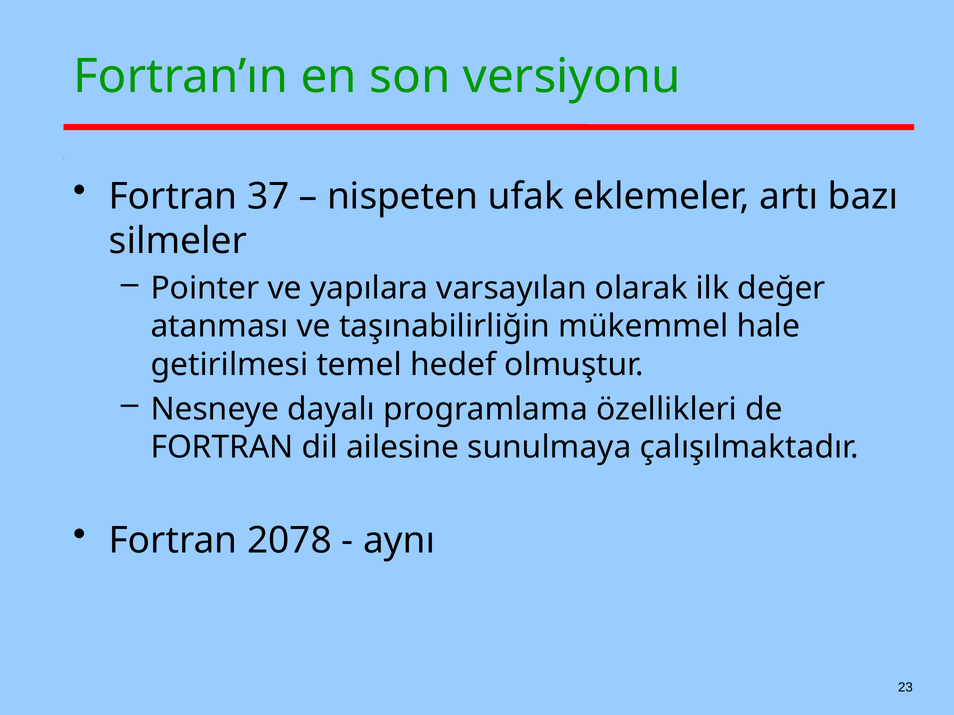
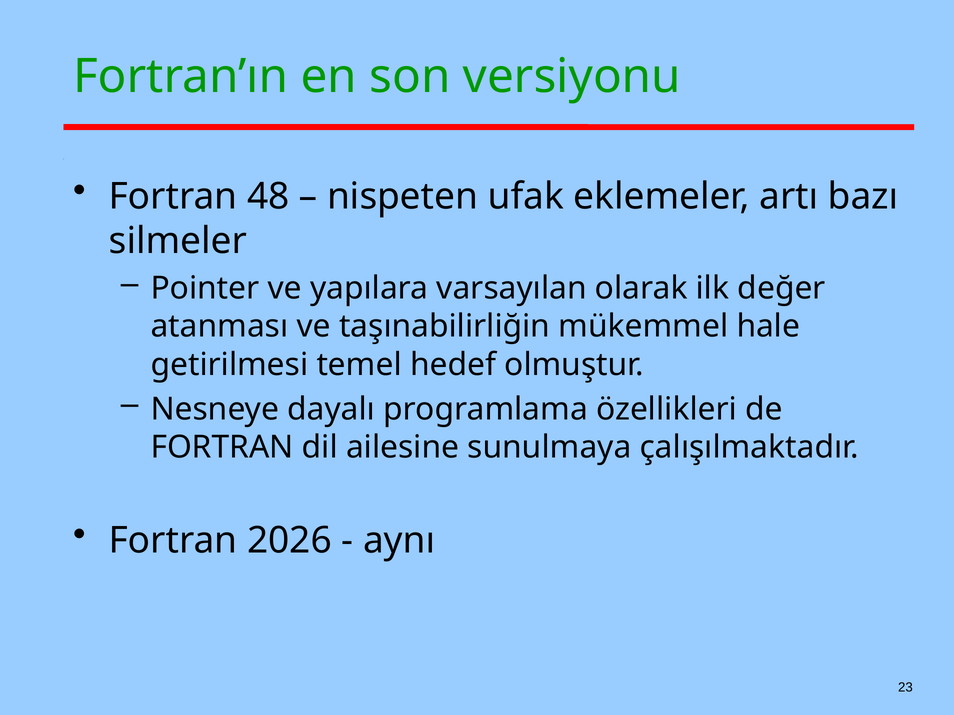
37: 37 -> 48
2078: 2078 -> 2026
